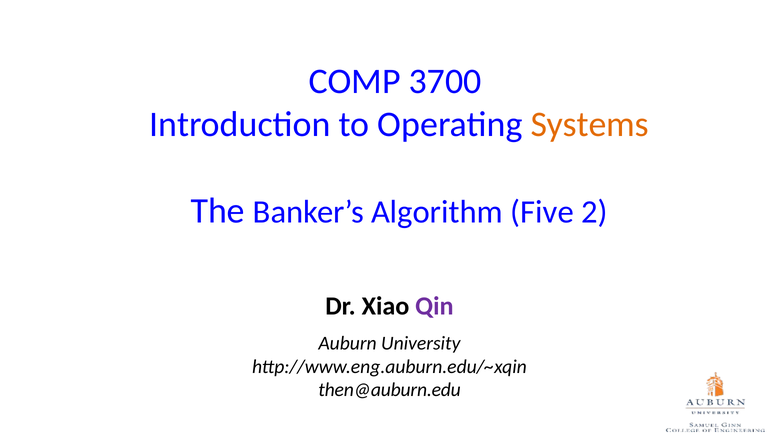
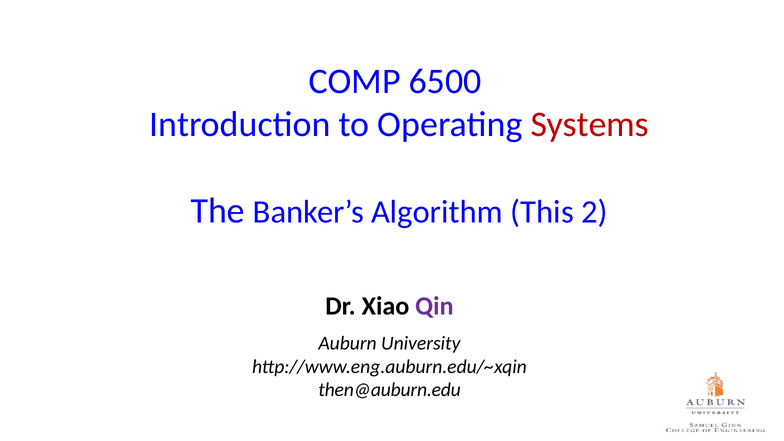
3700: 3700 -> 6500
Systems colour: orange -> red
Five: Five -> This
